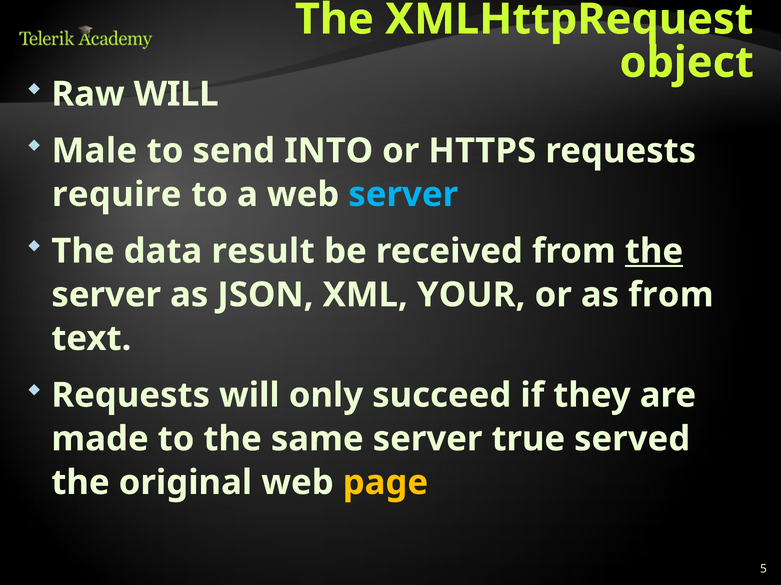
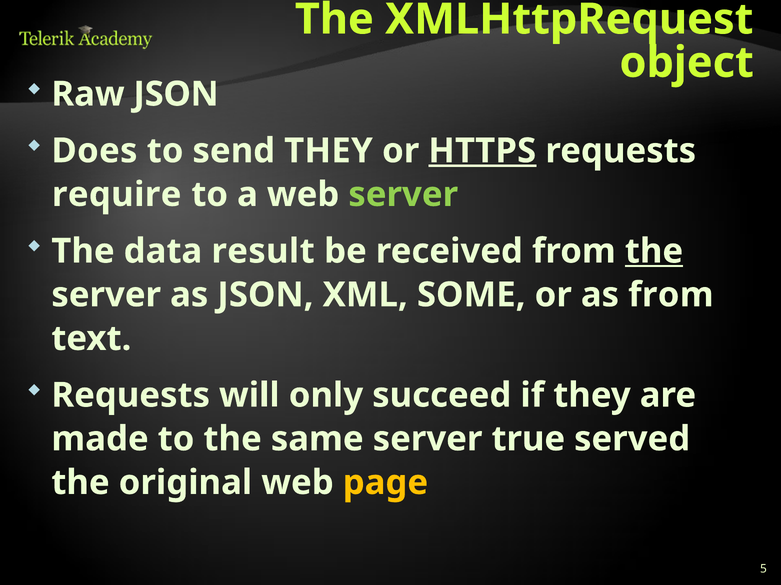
Raw WILL: WILL -> JSON
Male: Male -> Does
send INTO: INTO -> THEY
HTTPS underline: none -> present
server at (403, 195) colour: light blue -> light green
YOUR: YOUR -> SOME
